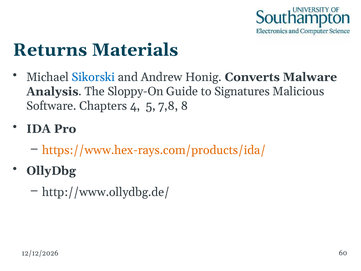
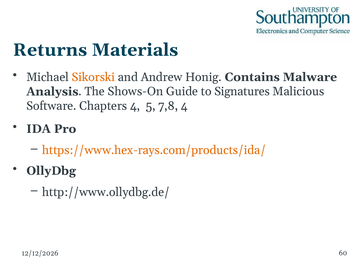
Sikorski colour: blue -> orange
Converts: Converts -> Contains
Sloppy-On: Sloppy-On -> Shows-On
7,8 8: 8 -> 4
